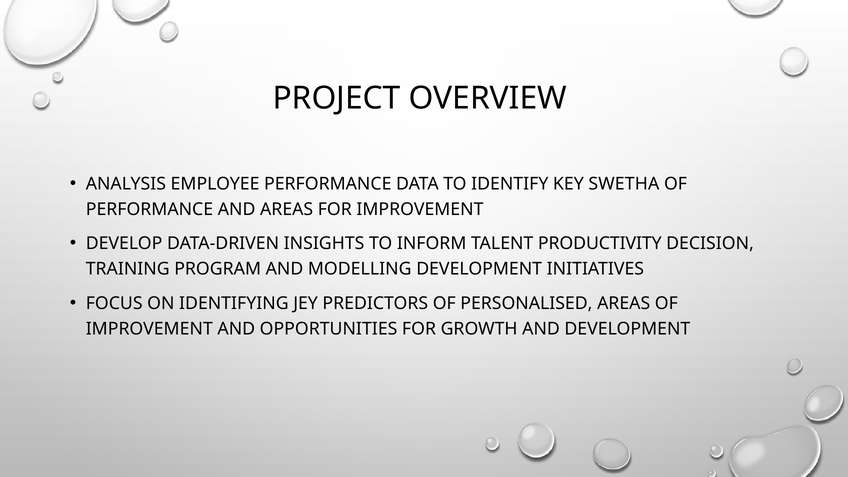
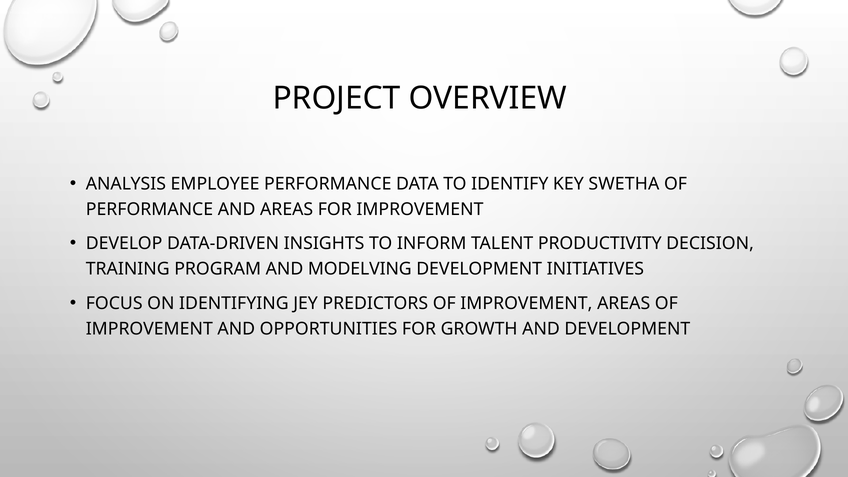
MODELLING: MODELLING -> MODELVING
PREDICTORS OF PERSONALISED: PERSONALISED -> IMPROVEMENT
